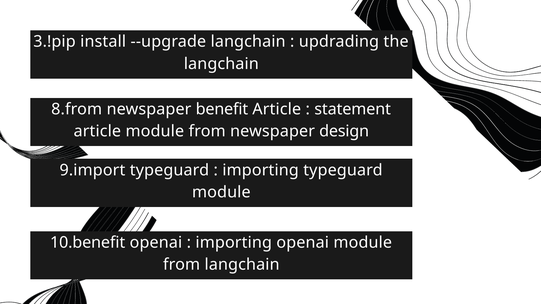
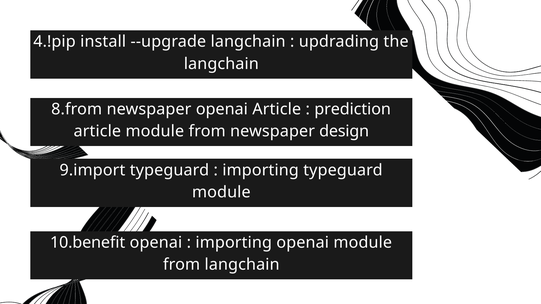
3.!pip: 3.!pip -> 4.!pip
newspaper benefit: benefit -> openai
statement: statement -> prediction
